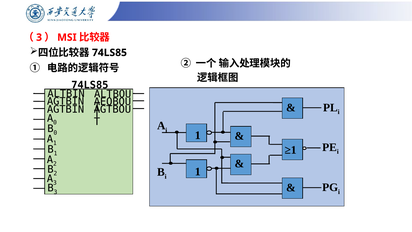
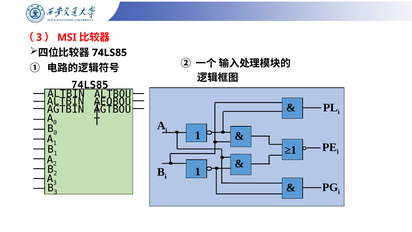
AGTBIN at (66, 101): AGTBIN -> ALTBIN
